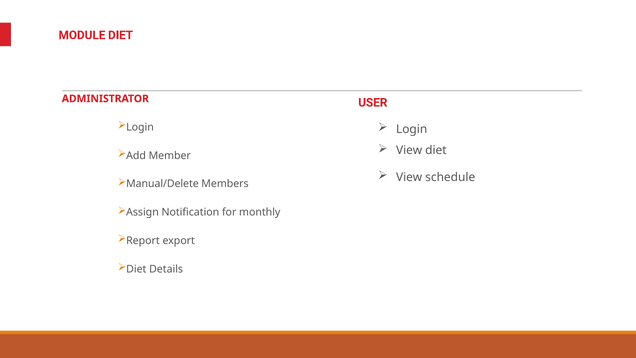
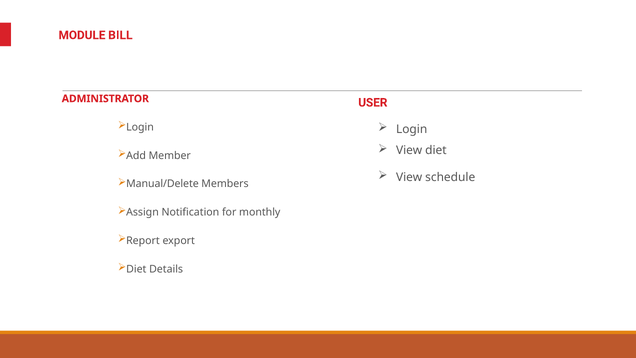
MODULE DIET: DIET -> BILL
